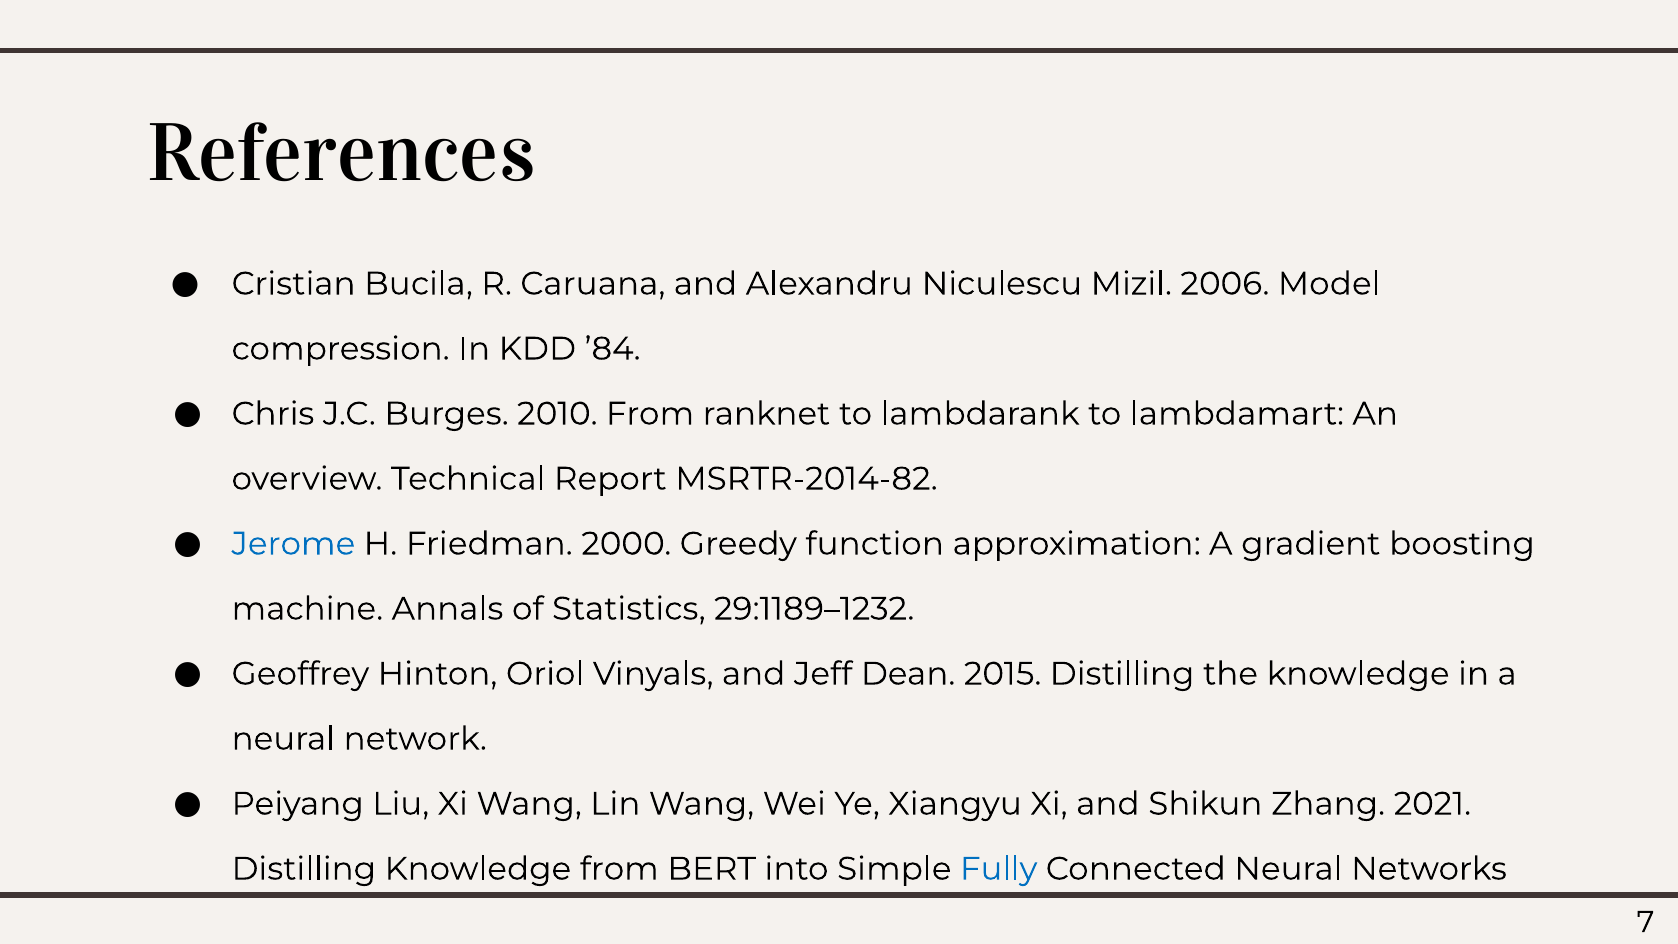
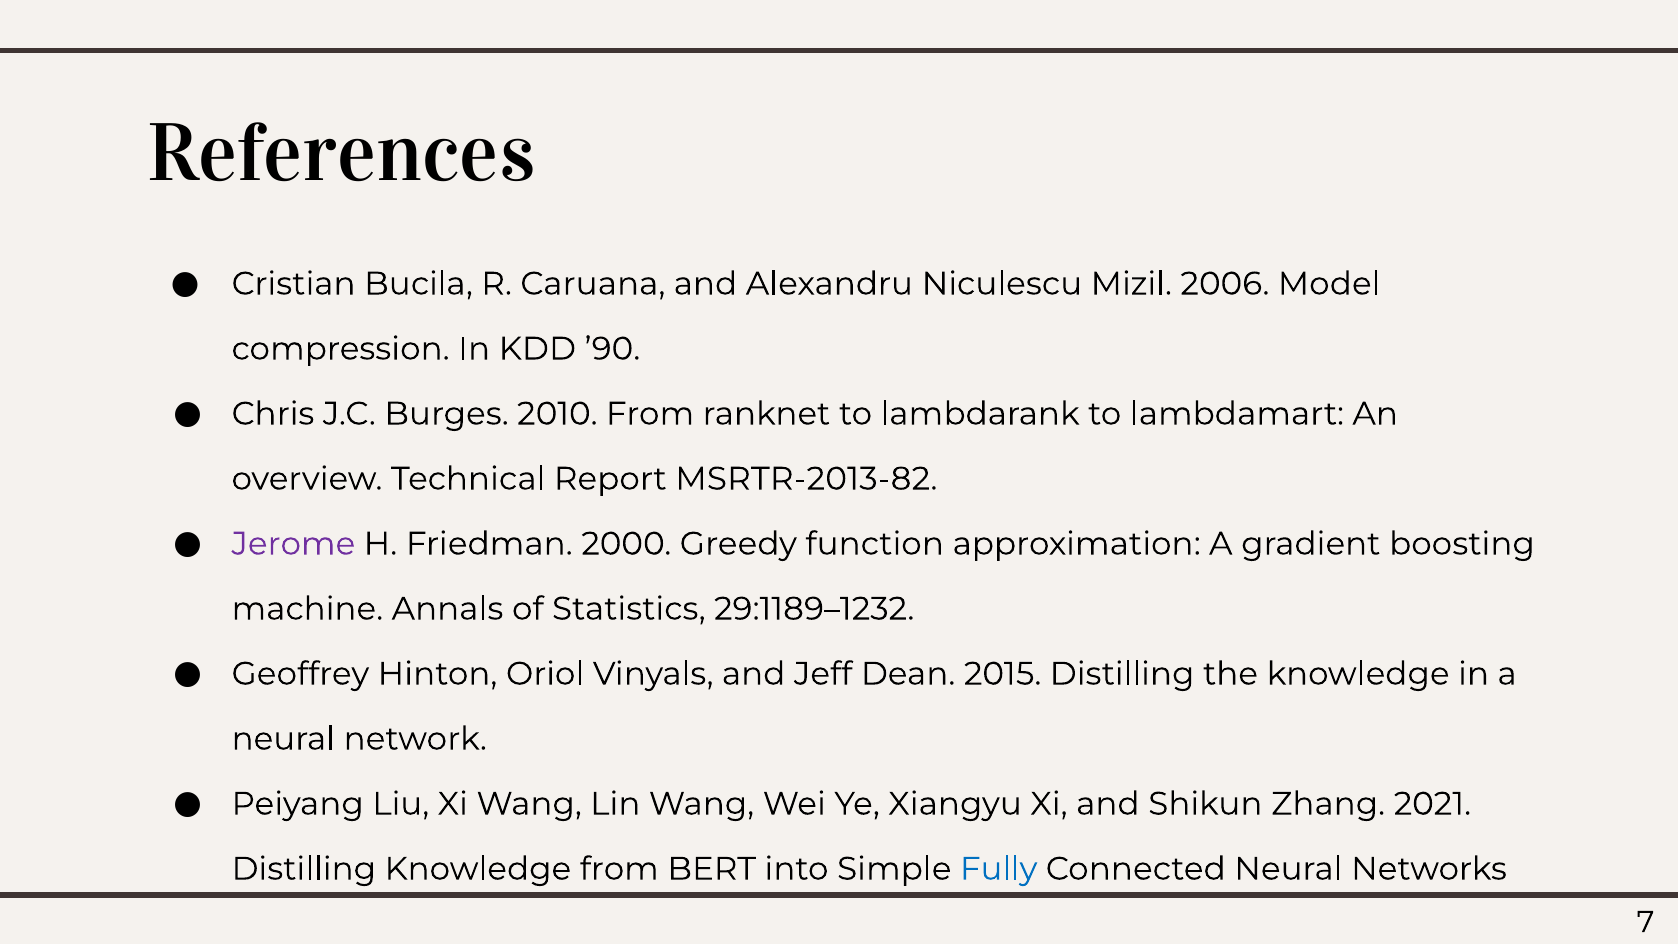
’84: ’84 -> ’90
MSRTR-2014-82: MSRTR-2014-82 -> MSRTR-2013-82
Jerome colour: blue -> purple
